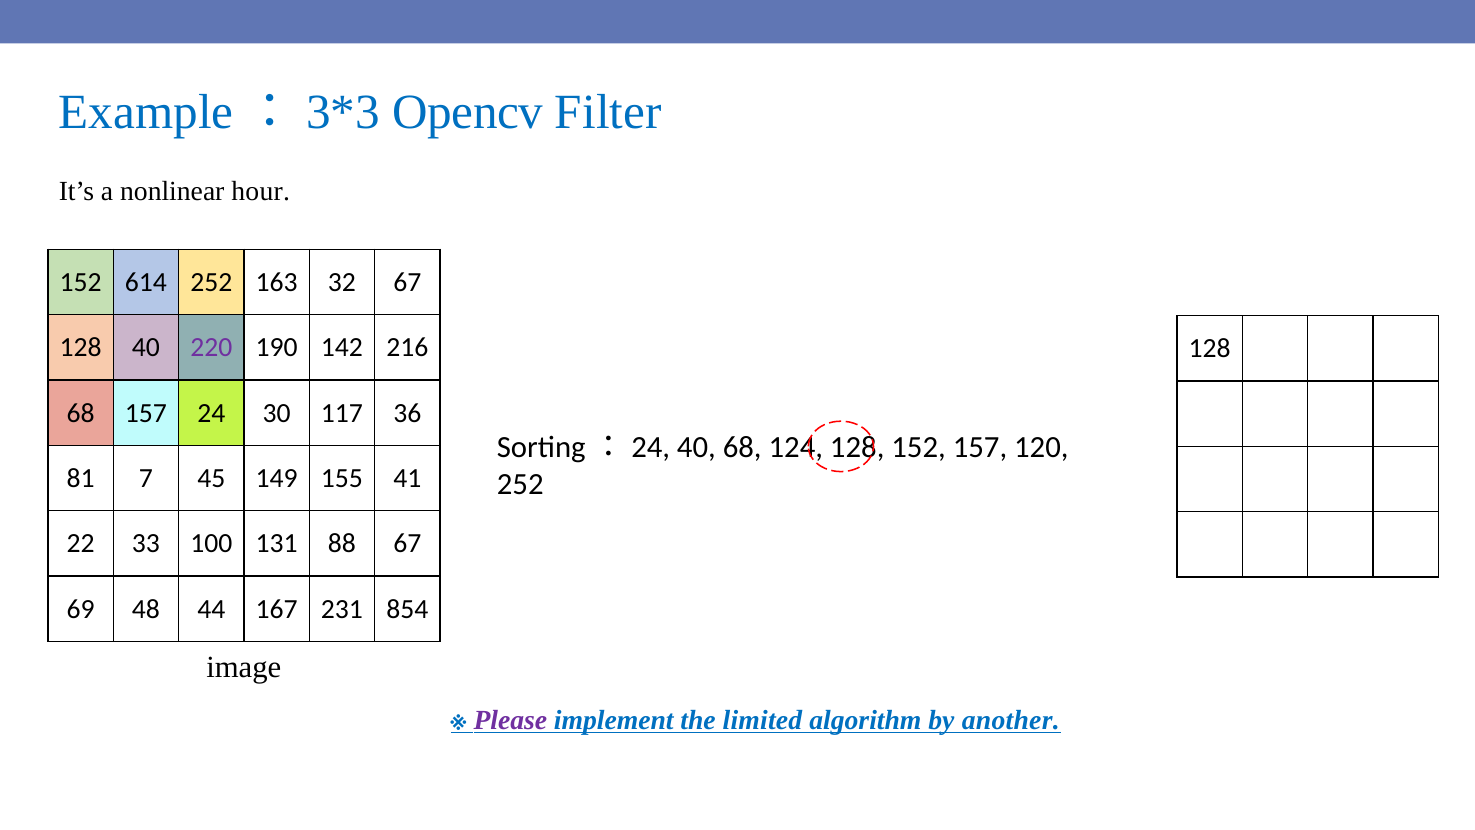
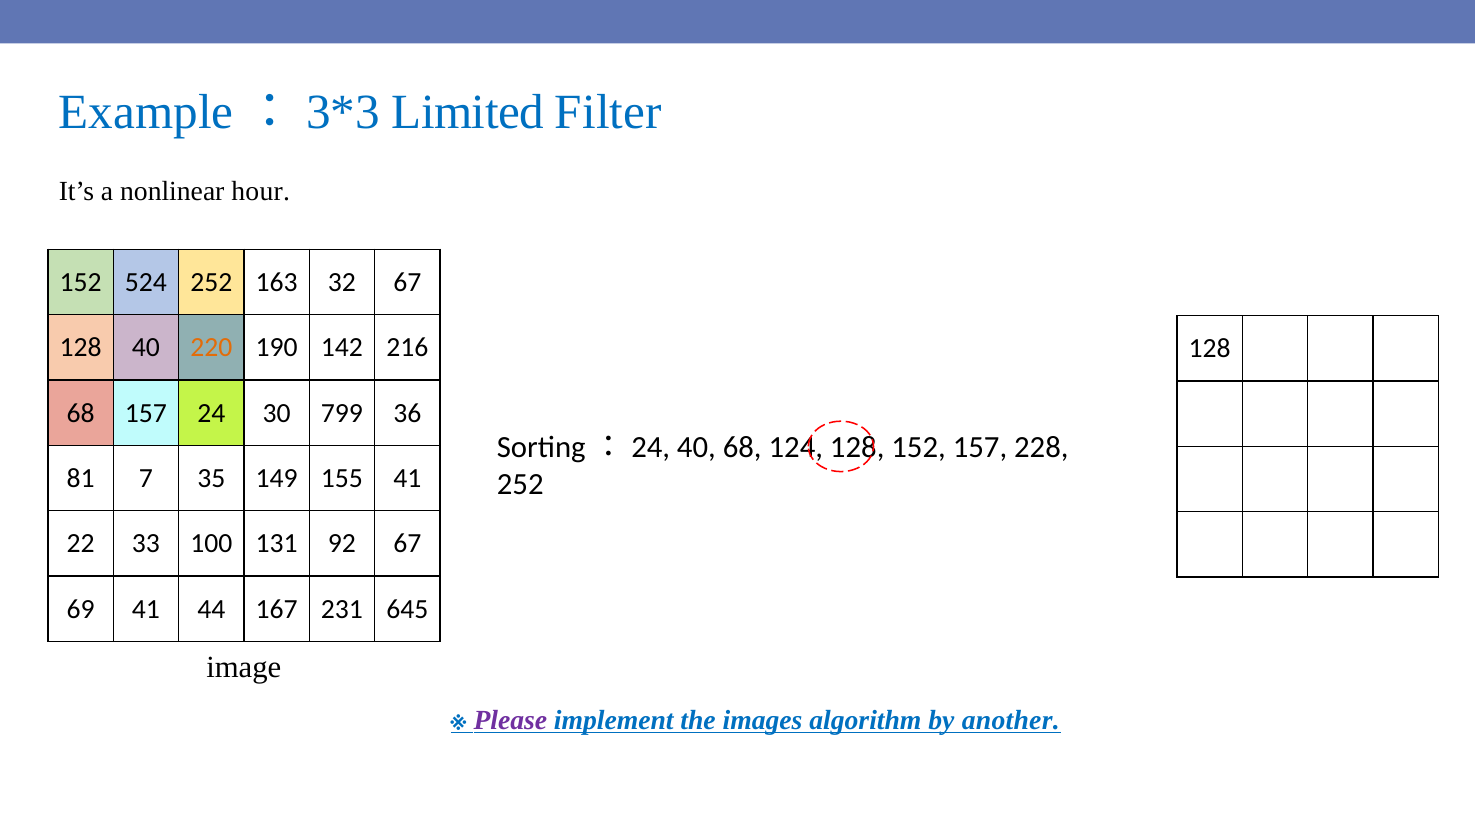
Opencv: Opencv -> Limited
614: 614 -> 524
220 colour: purple -> orange
117: 117 -> 799
120: 120 -> 228
45: 45 -> 35
88: 88 -> 92
69 48: 48 -> 41
854: 854 -> 645
limited: limited -> images
